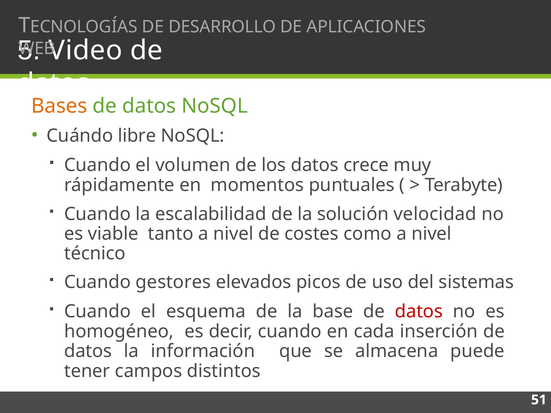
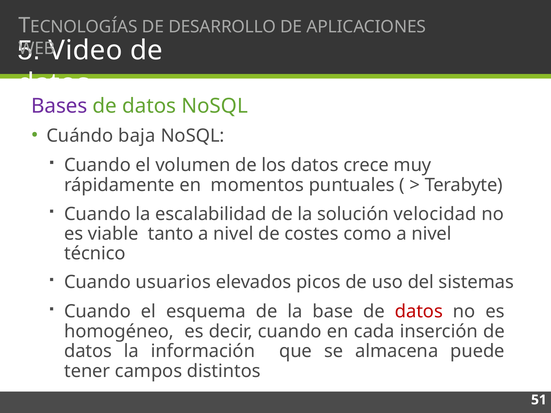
Bases colour: orange -> purple
libre: libre -> baja
gestores: gestores -> usuarios
